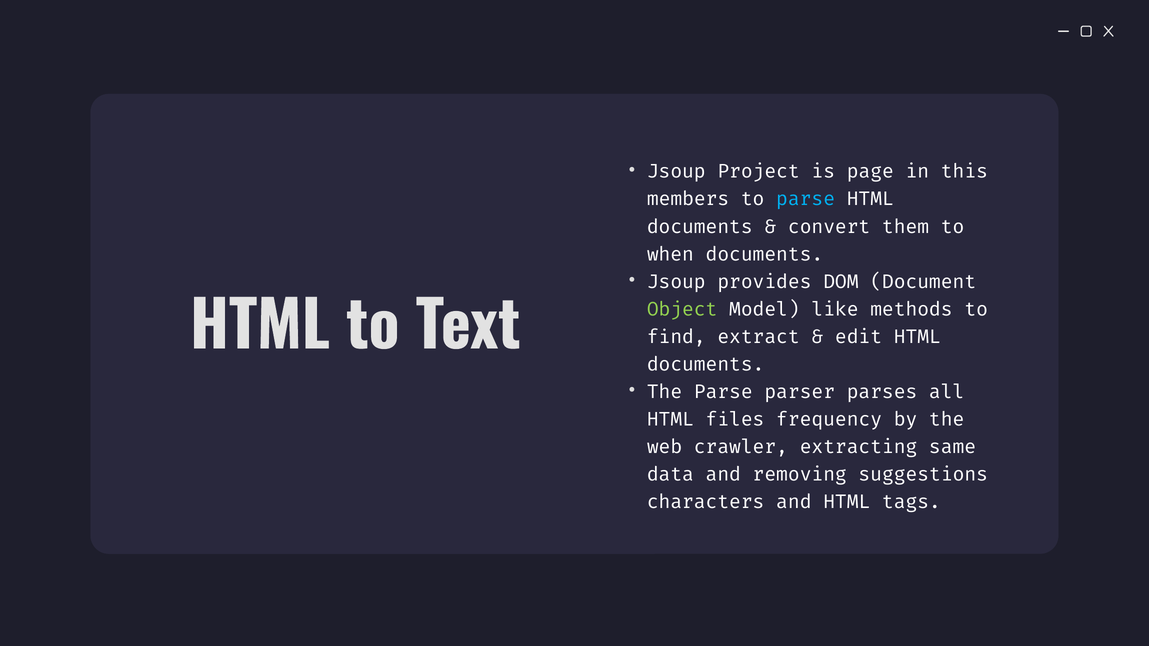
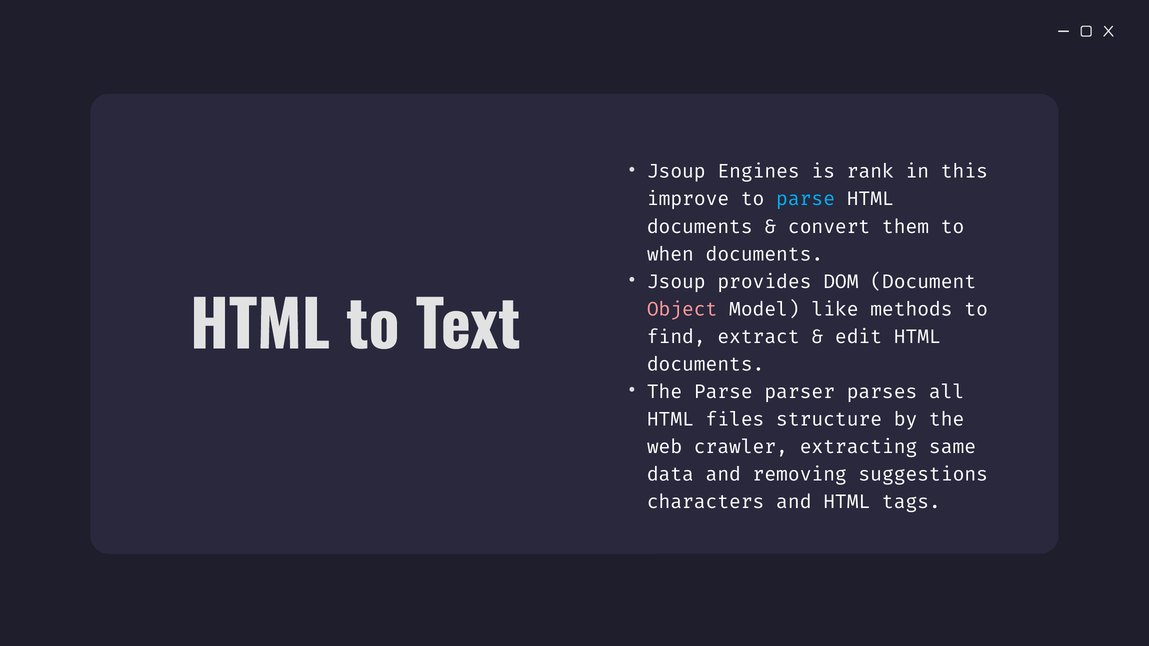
Project: Project -> Engines
page: page -> rank
members: members -> improve
Object colour: light green -> pink
frequency: frequency -> structure
